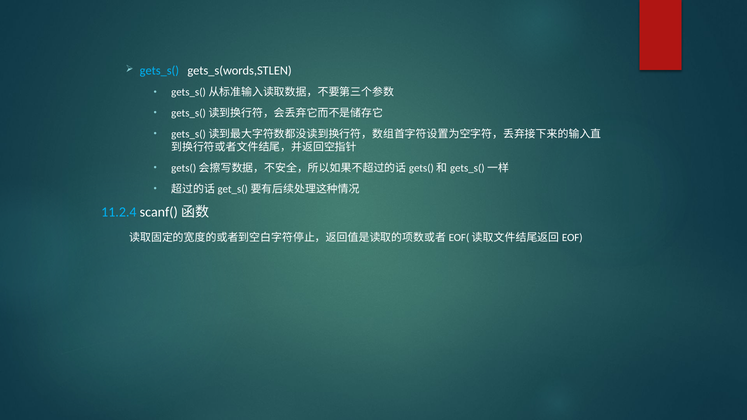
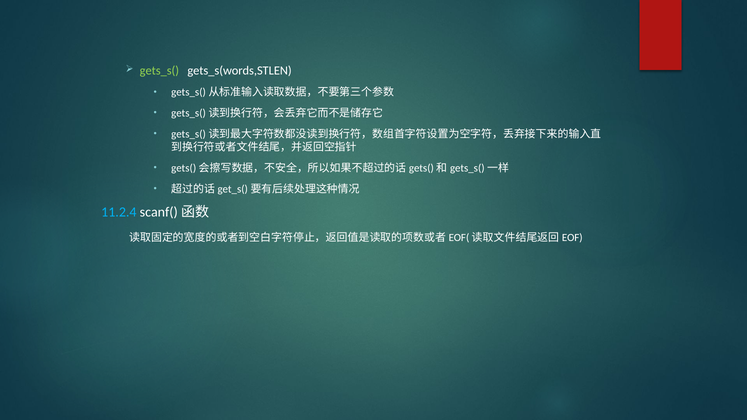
gets_s( colour: light blue -> light green
